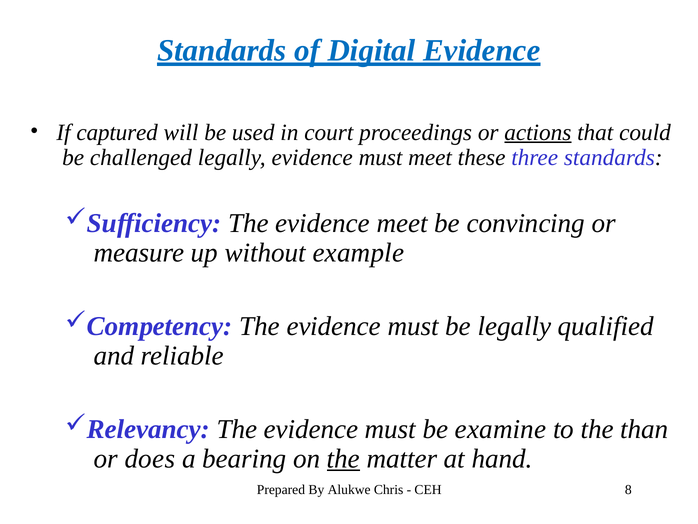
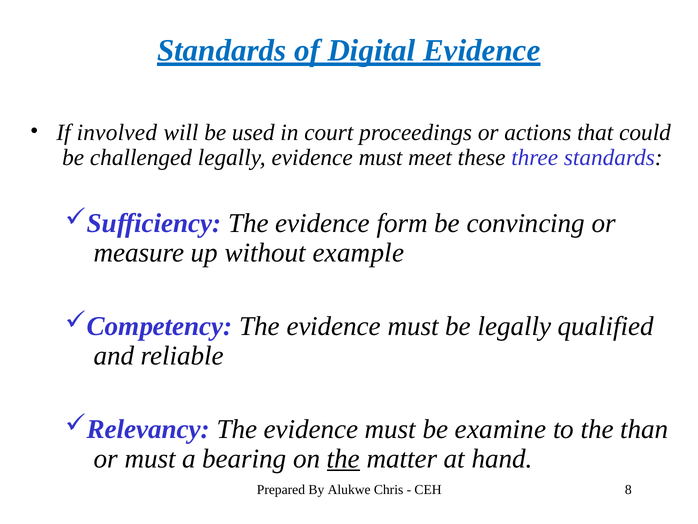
captured: captured -> involved
actions underline: present -> none
evidence meet: meet -> form
or does: does -> must
